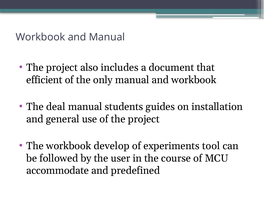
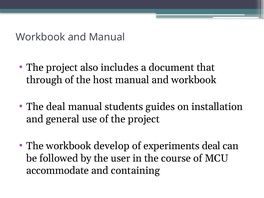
efficient: efficient -> through
only: only -> host
experiments tool: tool -> deal
predefined: predefined -> containing
